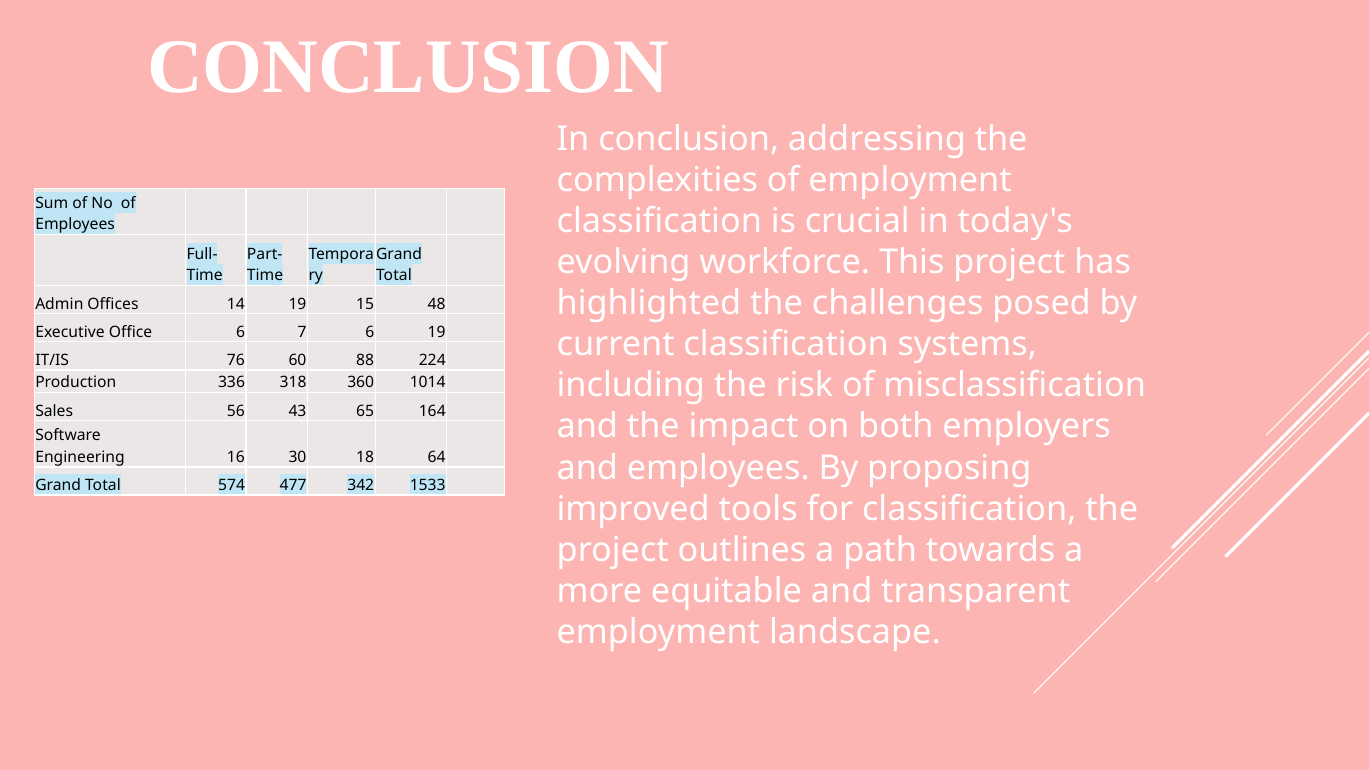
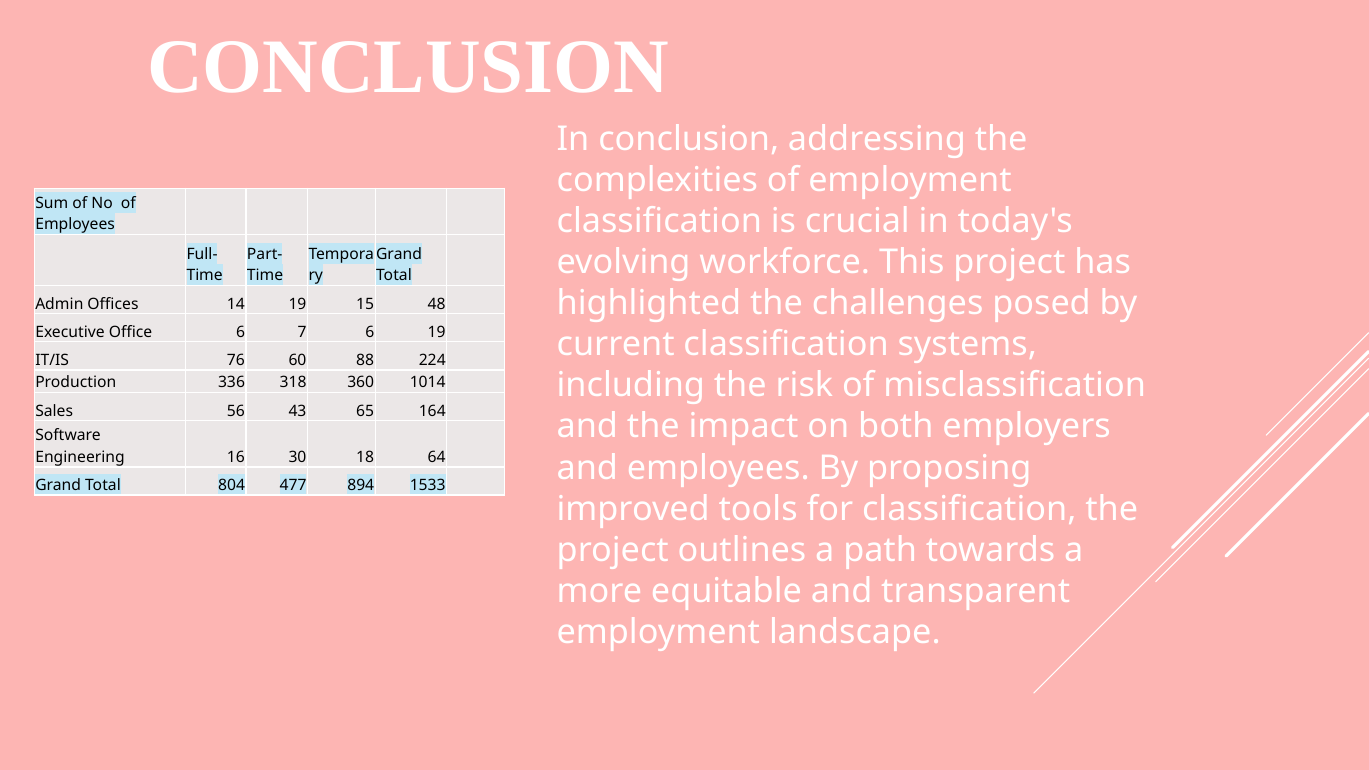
574: 574 -> 804
342: 342 -> 894
